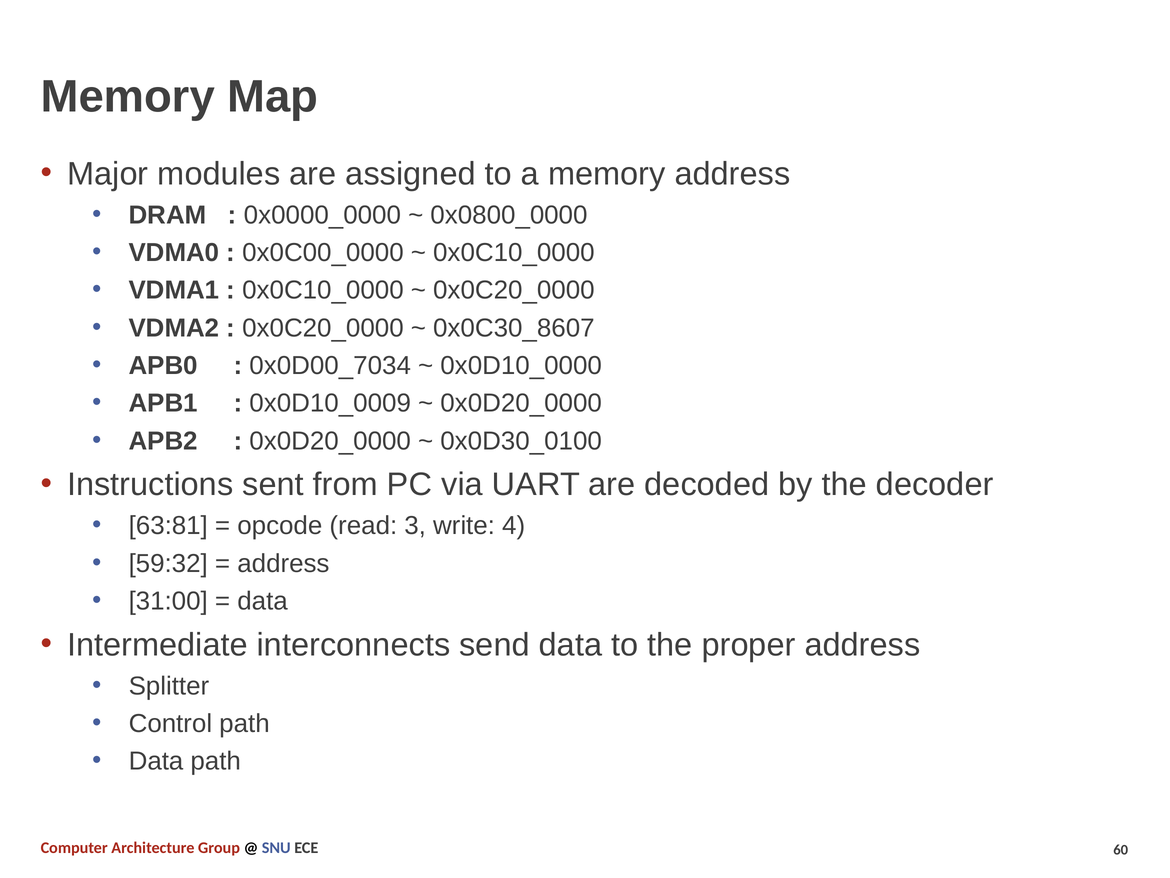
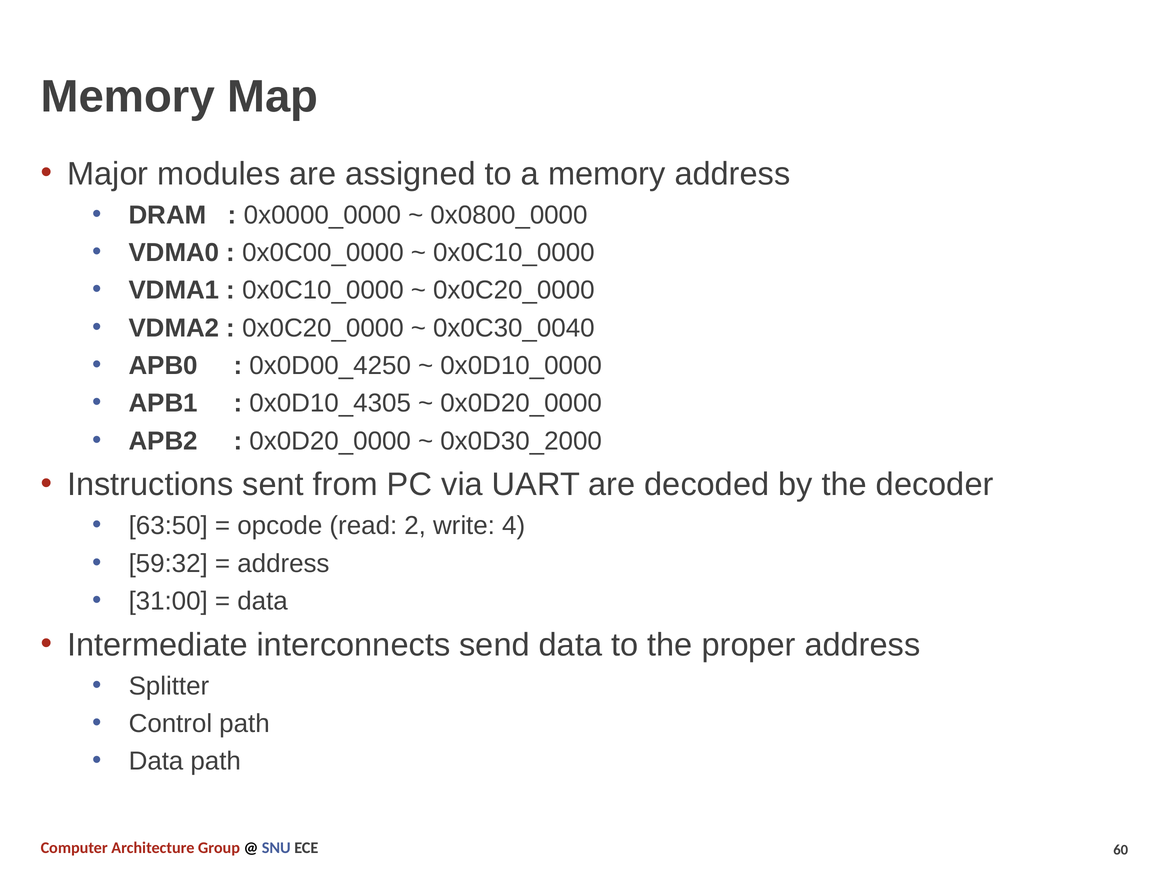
0x0C30_8607: 0x0C30_8607 -> 0x0C30_0040
0x0D00_7034: 0x0D00_7034 -> 0x0D00_4250
0x0D10_0009: 0x0D10_0009 -> 0x0D10_4305
0x0D30_0100: 0x0D30_0100 -> 0x0D30_2000
63:81: 63:81 -> 63:50
3: 3 -> 2
